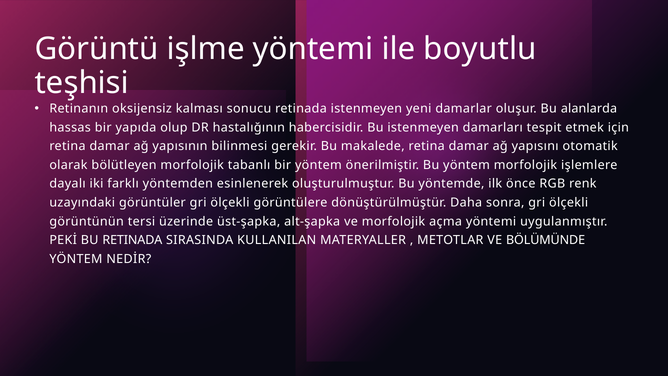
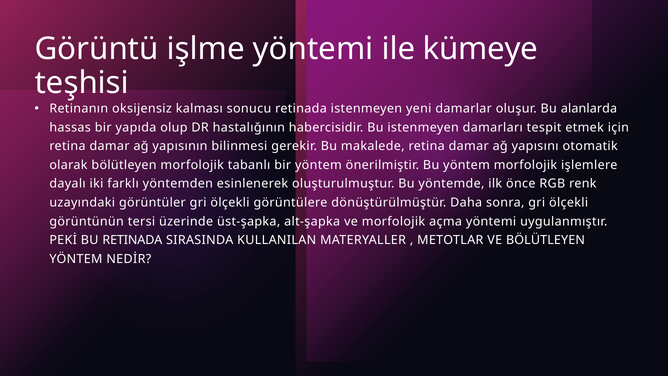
boyutlu: boyutlu -> kümeye
VE BÖLÜMÜNDE: BÖLÜMÜNDE -> BÖLÜTLEYEN
